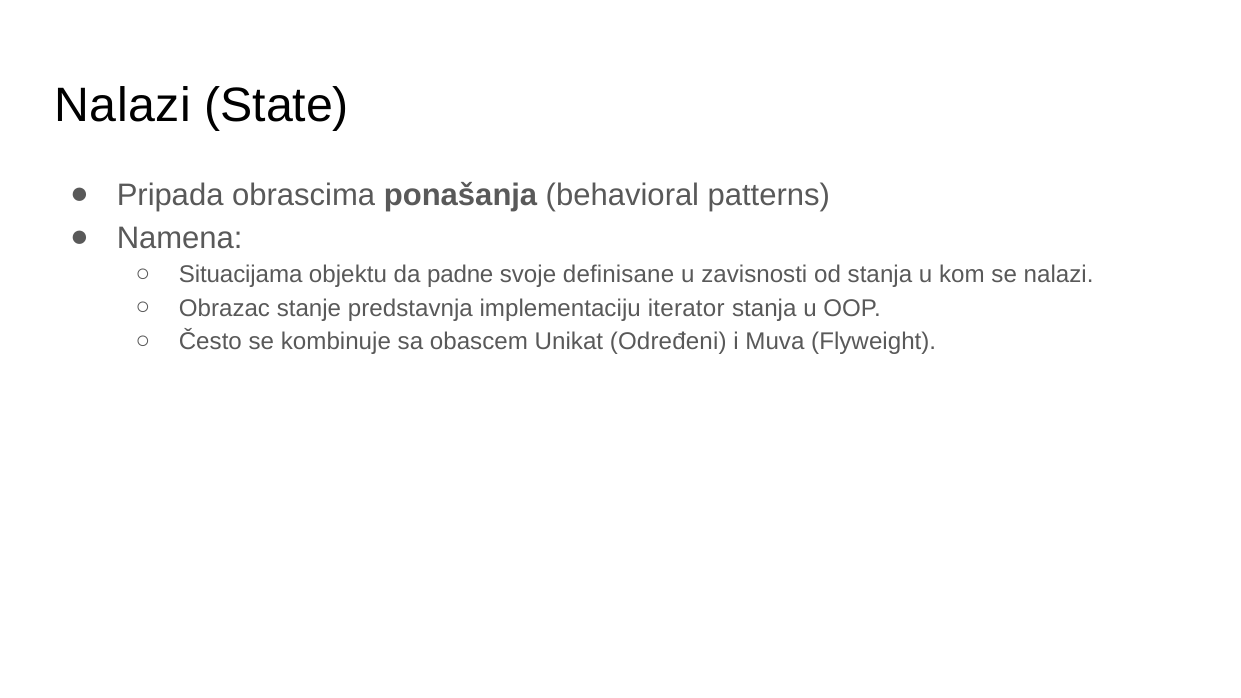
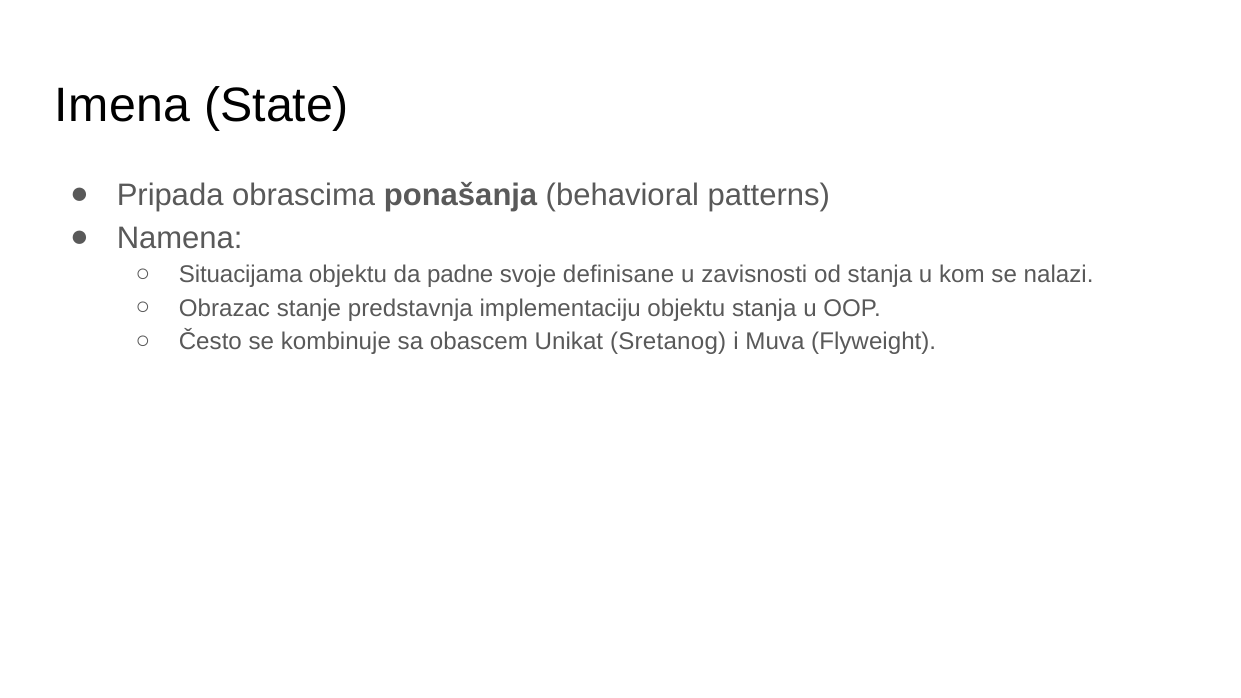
Nalazi at (123, 105): Nalazi -> Imena
implementaciju iterator: iterator -> objektu
Određeni: Određeni -> Sretanog
